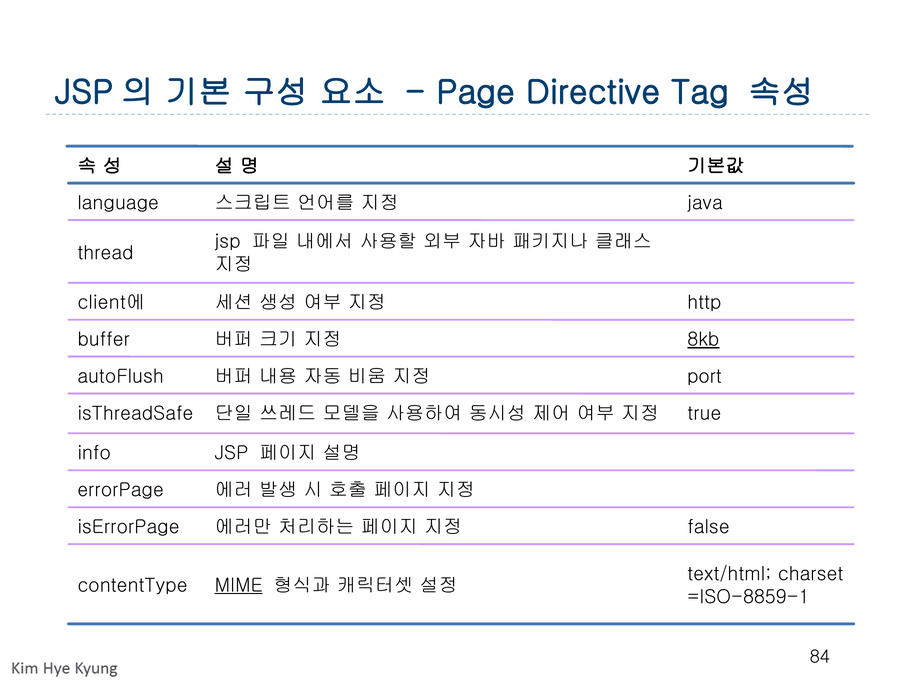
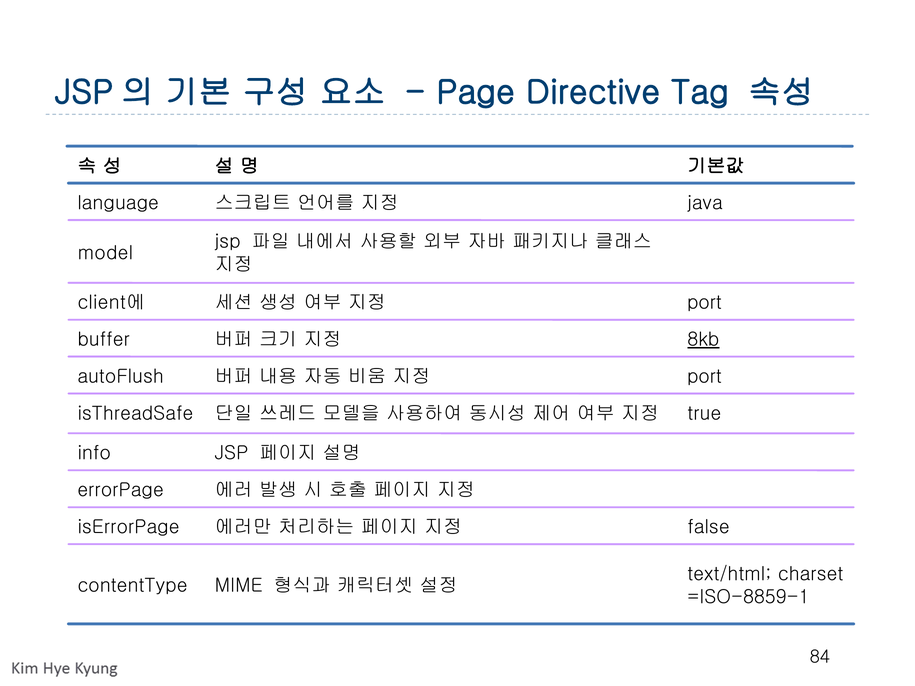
thread: thread -> model
http at (704, 303): http -> port
MIME underline: present -> none
